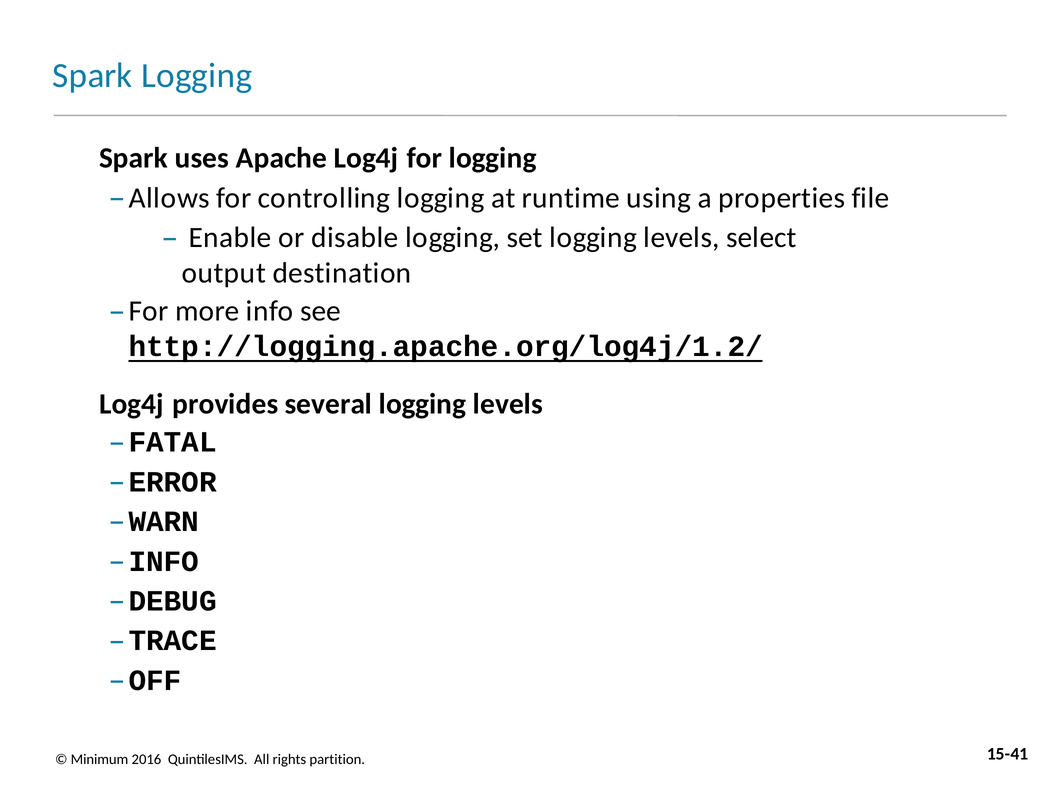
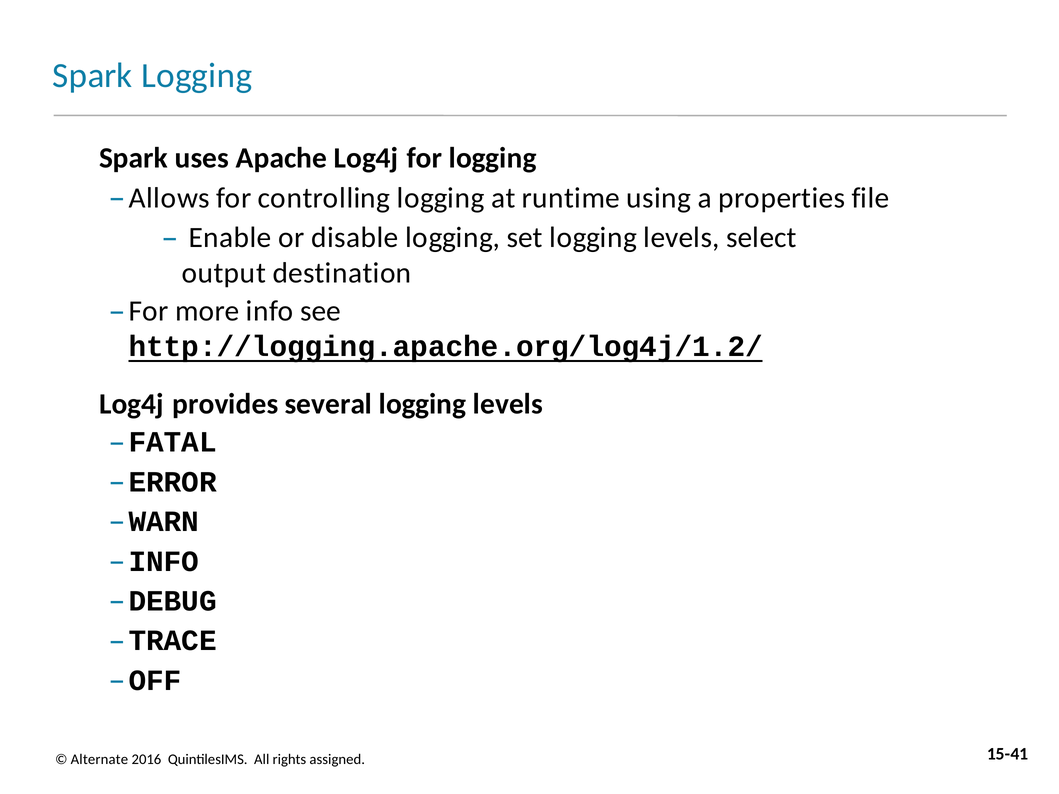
Minimum: Minimum -> Alternate
partition: partition -> assigned
